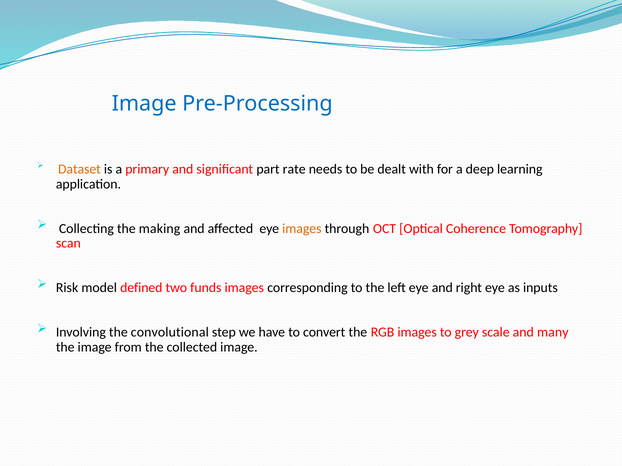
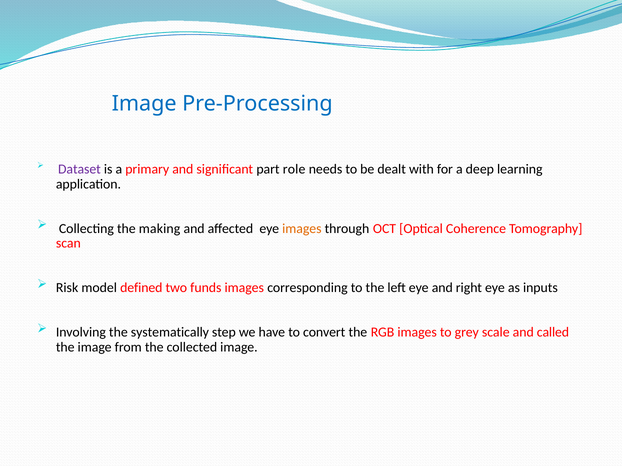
Dataset colour: orange -> purple
rate: rate -> role
convolutional: convolutional -> systematically
many: many -> called
